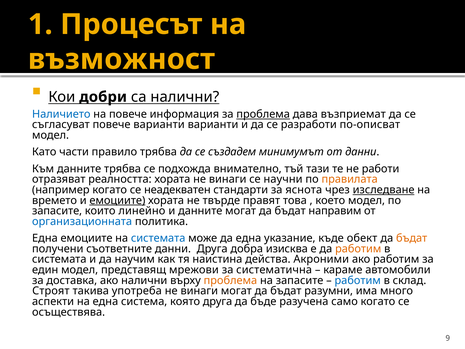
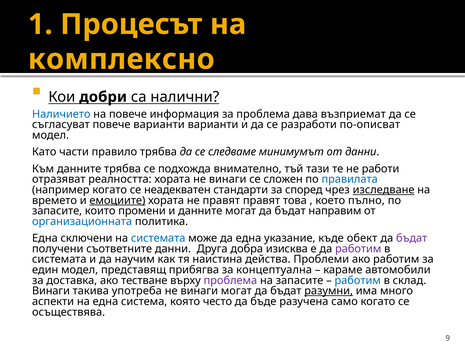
възможност: възможност -> комплексно
проблема at (263, 114) underline: present -> none
създадем: създадем -> следваме
научни: научни -> сложен
правилата colour: orange -> blue
яснота: яснота -> според
не твърде: твърде -> правят
което модел: модел -> пълно
линейно: линейно -> промени
Една емоциите: емоциите -> сключени
бъдат at (412, 238) colour: orange -> purple
работим at (358, 249) colour: orange -> purple
Акроними: Акроними -> Проблеми
мрежови: мрежови -> прибягва
систематична: систематична -> концептуална
ако налични: налични -> тестване
проблема at (230, 280) colour: orange -> purple
Строят at (51, 291): Строят -> Винаги
разумни underline: none -> present
която друга: друга -> често
